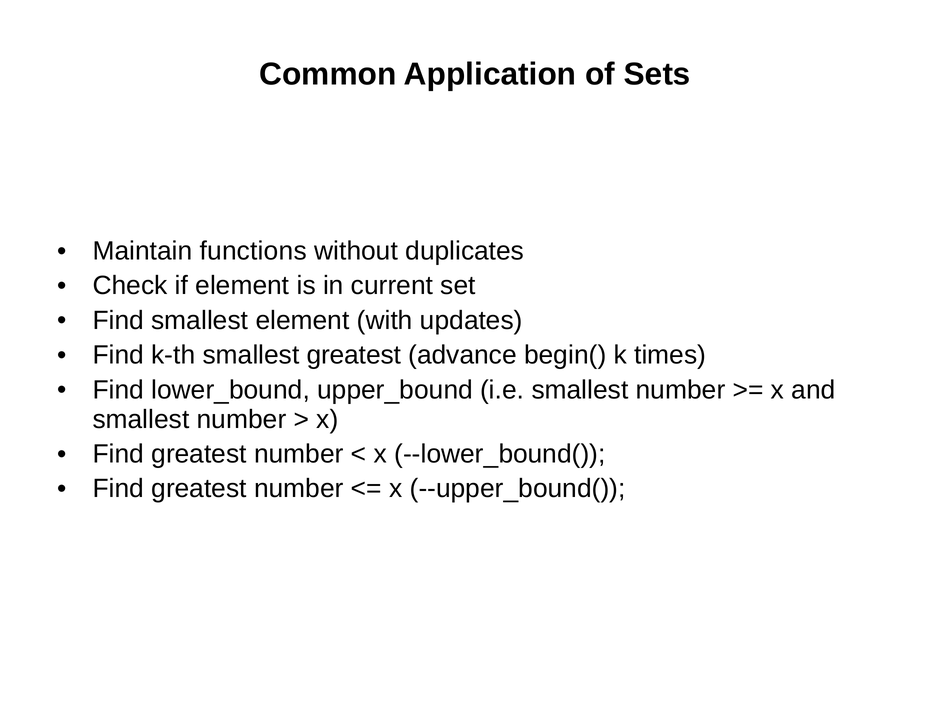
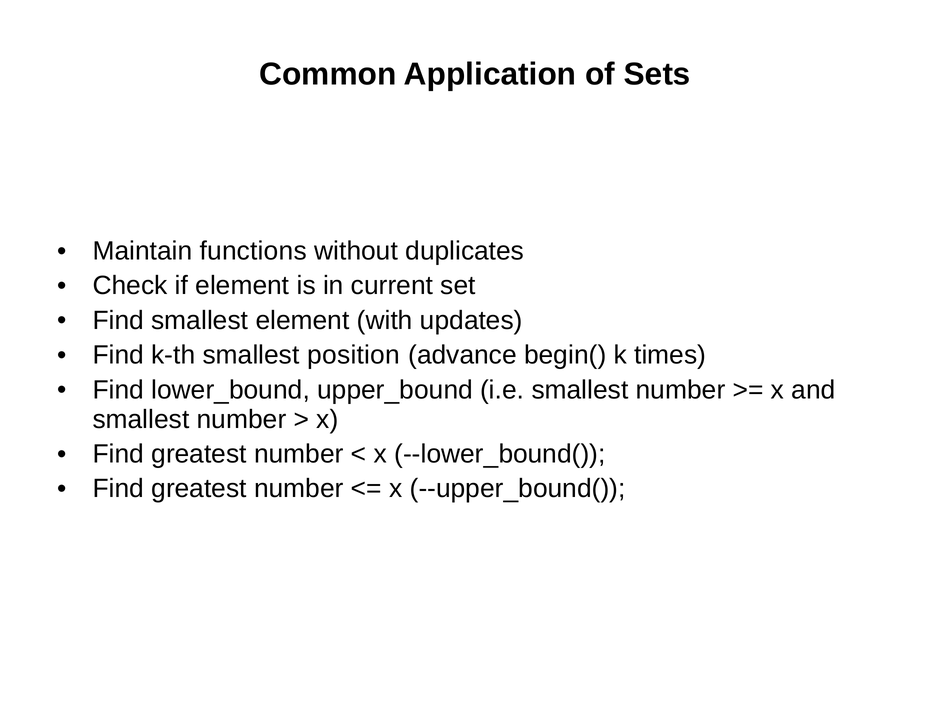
smallest greatest: greatest -> position
